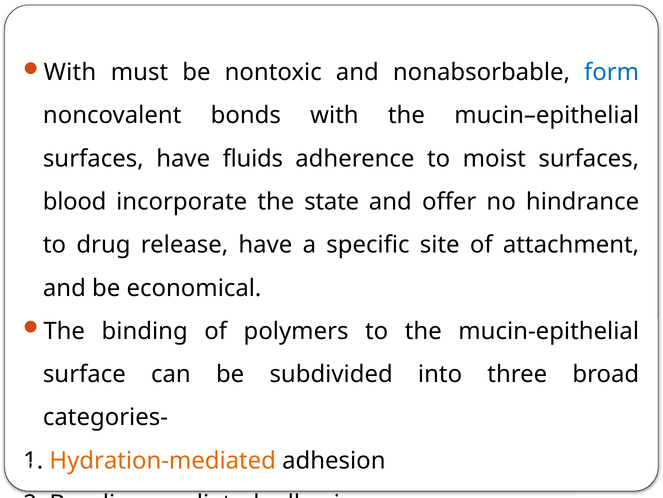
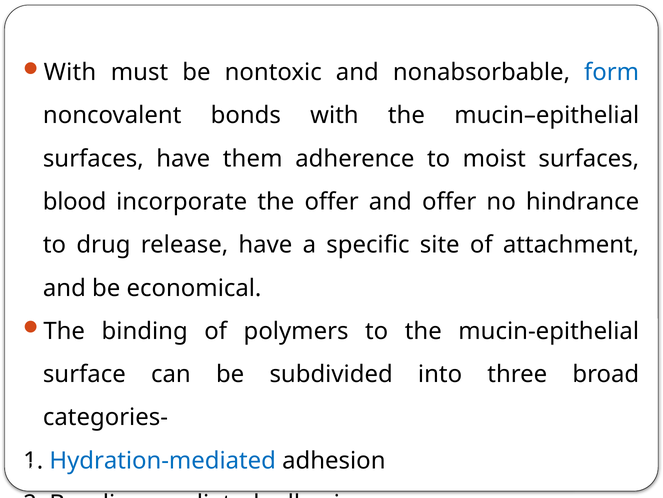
fluids: fluids -> them
the state: state -> offer
Hydration-mediated colour: orange -> blue
